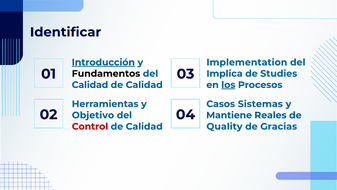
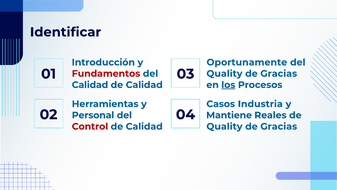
Introducción underline: present -> none
Implementation: Implementation -> Oportunamente
Fundamentos colour: black -> red
Implica at (224, 73): Implica -> Quality
Studies at (279, 73): Studies -> Gracias
Sistemas: Sistemas -> Industria
Objetivo: Objetivo -> Personal
